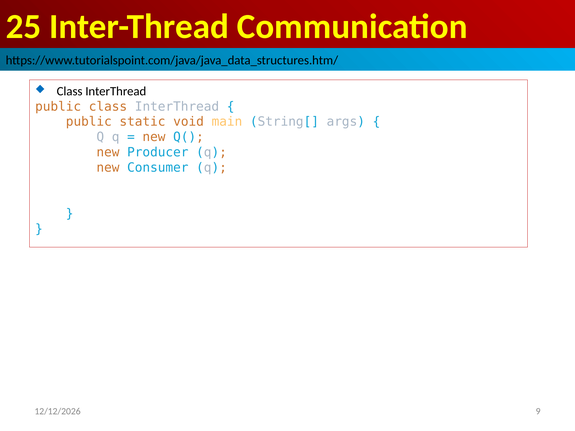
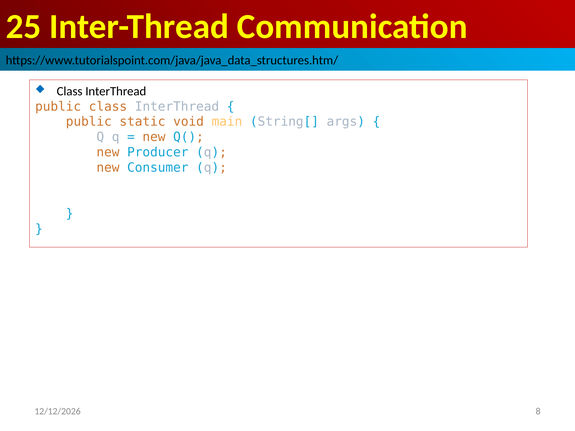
9: 9 -> 8
